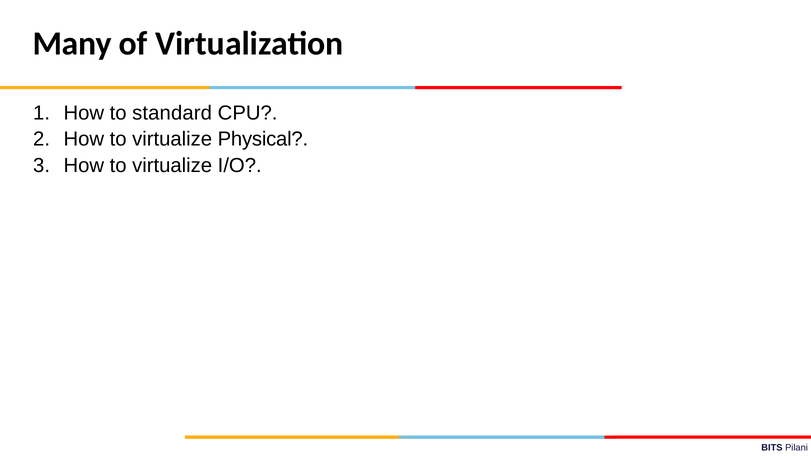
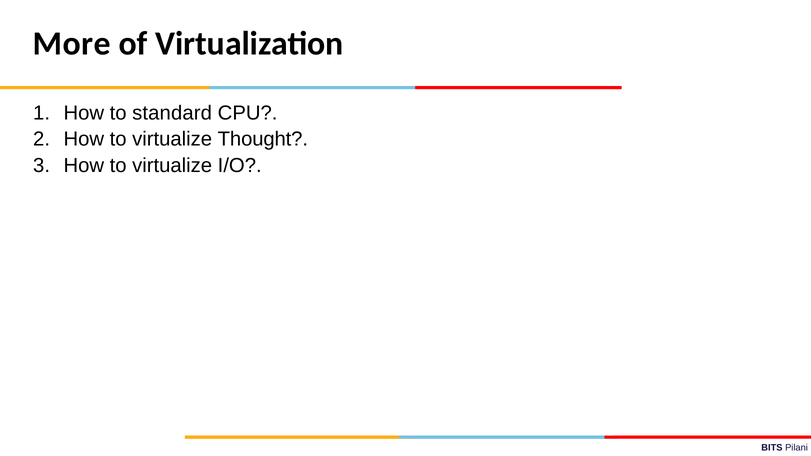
Many: Many -> More
Physical: Physical -> Thought
